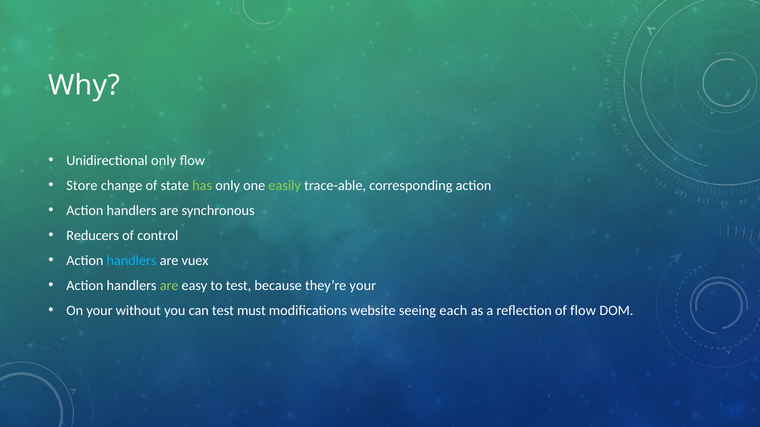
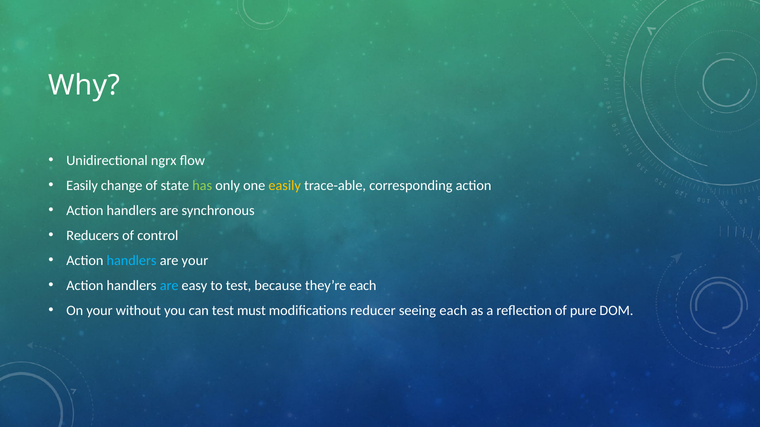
Unidirectional only: only -> ngrx
Store at (82, 186): Store -> Easily
easily at (285, 186) colour: light green -> yellow
are vuex: vuex -> your
are at (169, 286) colour: light green -> light blue
they’re your: your -> each
website: website -> reducer
of flow: flow -> pure
